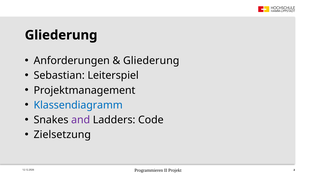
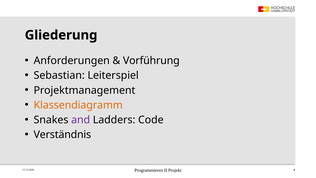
Gliederung at (151, 61): Gliederung -> Vorführung
Klassendiagramm colour: blue -> orange
Zielsetzung: Zielsetzung -> Verständnis
